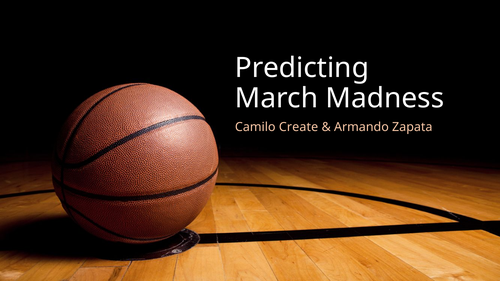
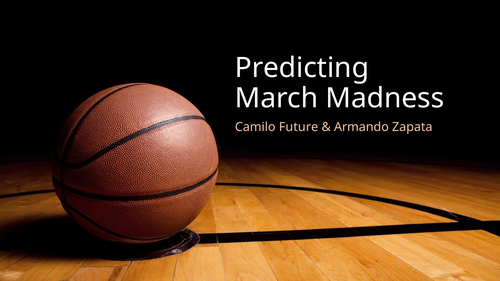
Create: Create -> Future
